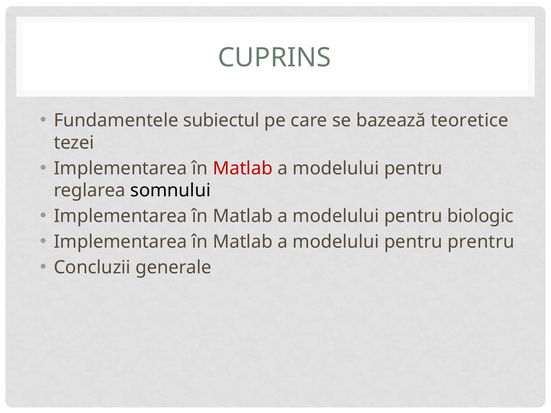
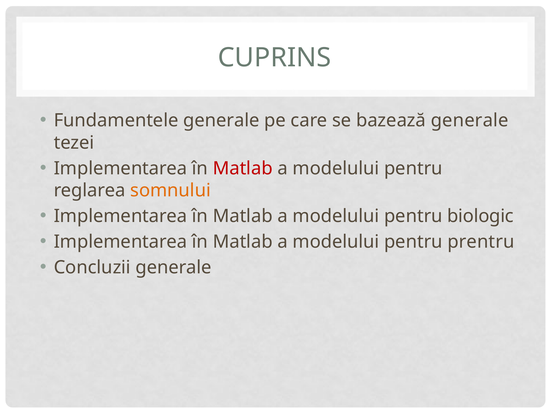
Fundamentele subiectul: subiectul -> generale
bazează teoretice: teoretice -> generale
somnului colour: black -> orange
